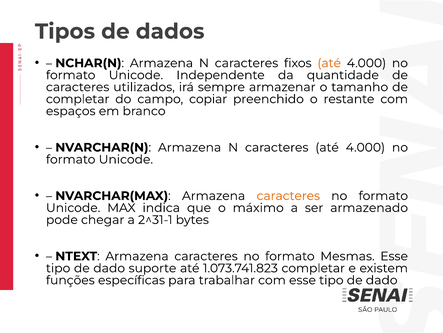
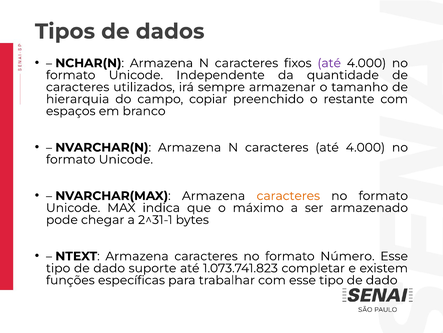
até at (329, 63) colour: orange -> purple
completar at (78, 99): completar -> hierarquia
Mesmas: Mesmas -> Número
